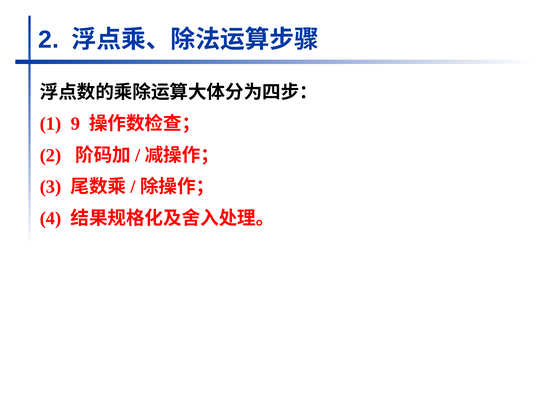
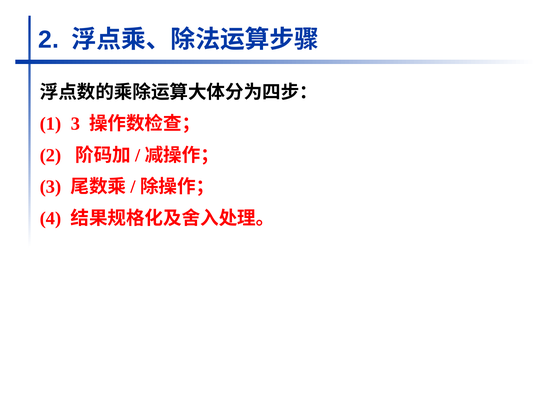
1 9: 9 -> 3
